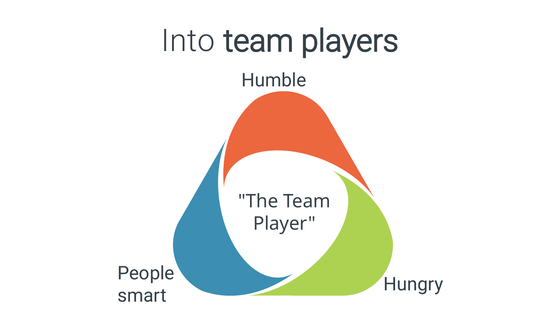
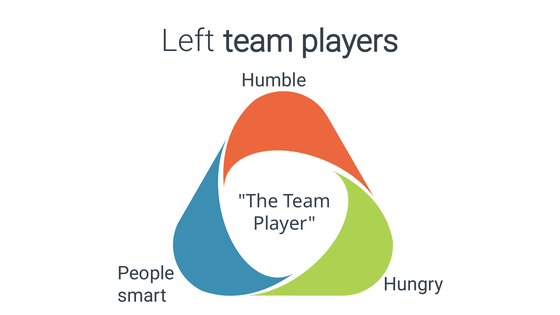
Into: Into -> Left
